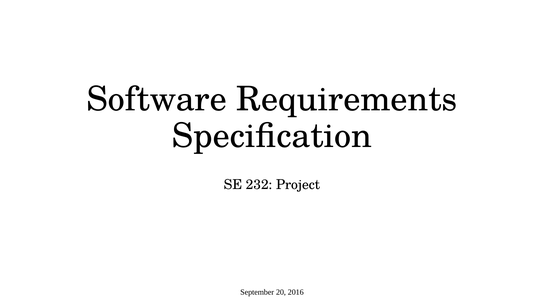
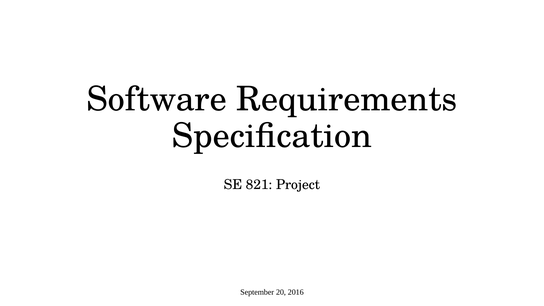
232: 232 -> 821
